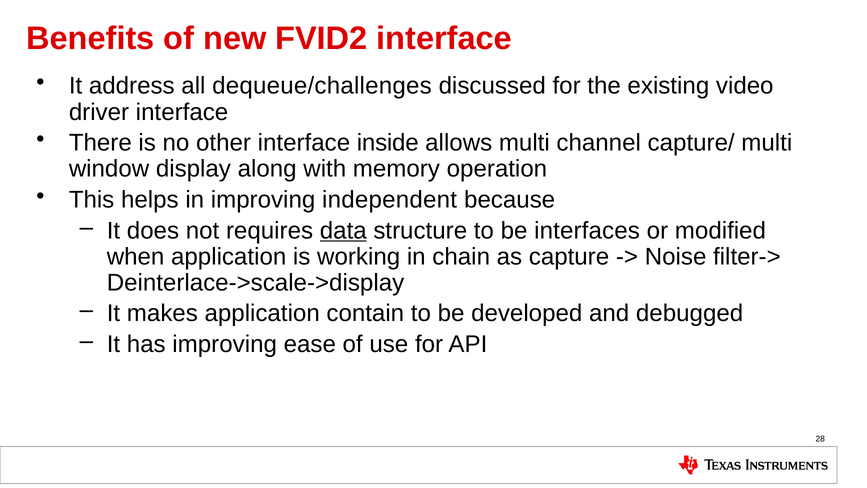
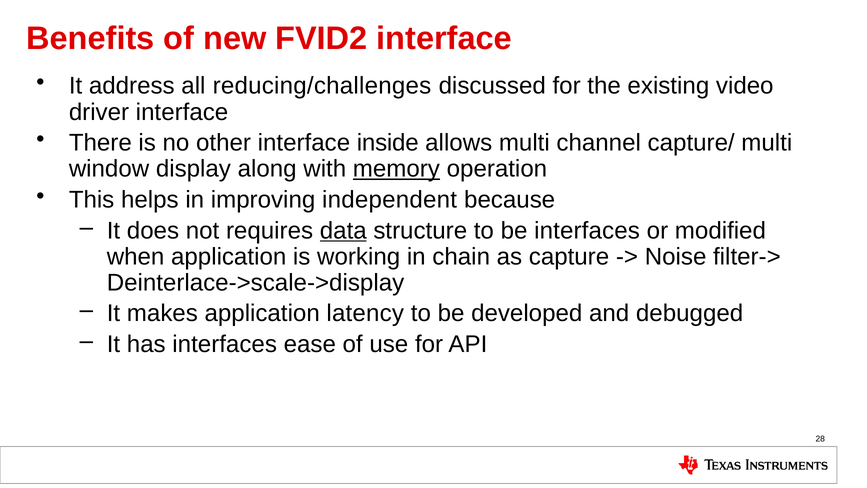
dequeue/challenges: dequeue/challenges -> reducing/challenges
memory underline: none -> present
contain: contain -> latency
has improving: improving -> interfaces
